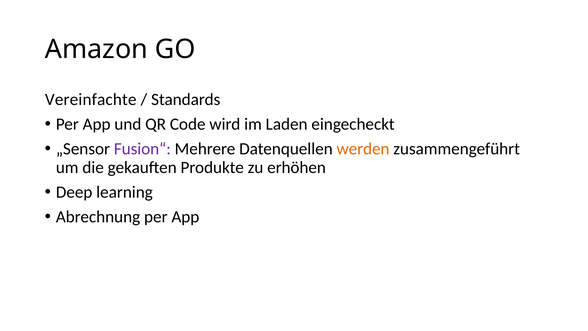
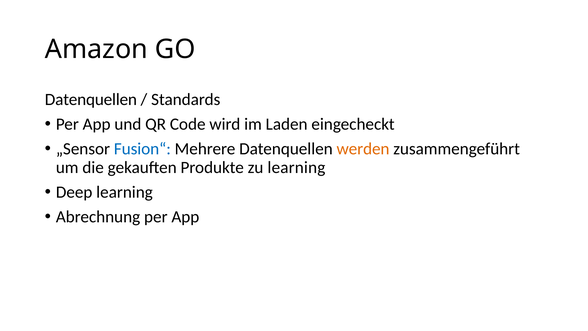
Vereinfachte at (91, 99): Vereinfachte -> Datenquellen
Fusion“ colour: purple -> blue
zu erhöhen: erhöhen -> learning
